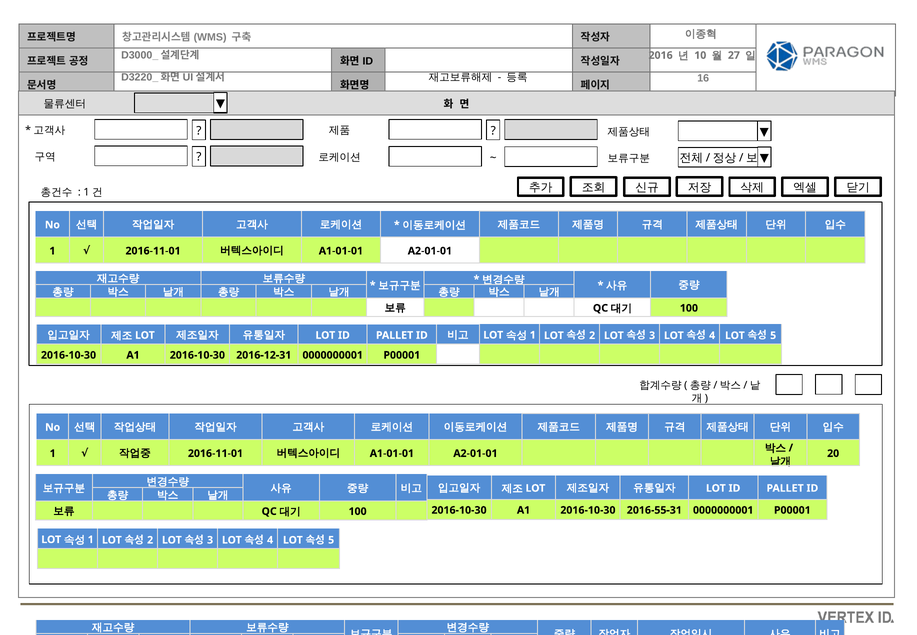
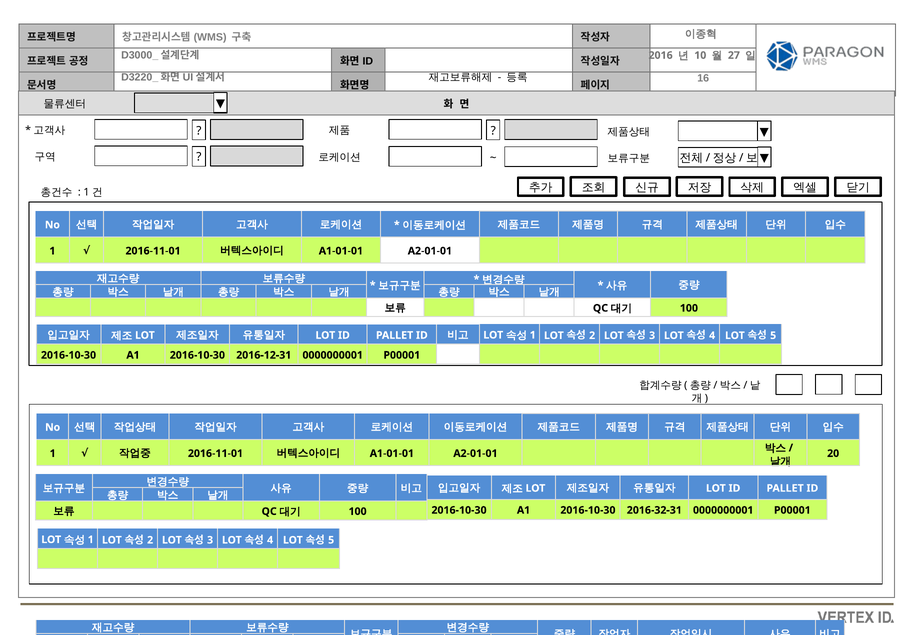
2016-55-31: 2016-55-31 -> 2016-32-31
